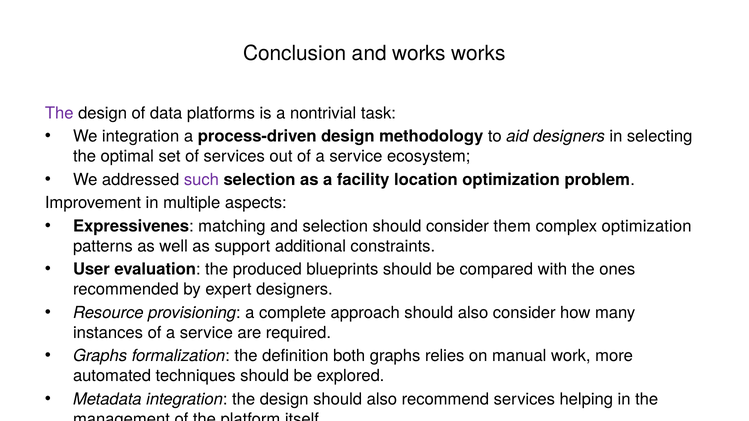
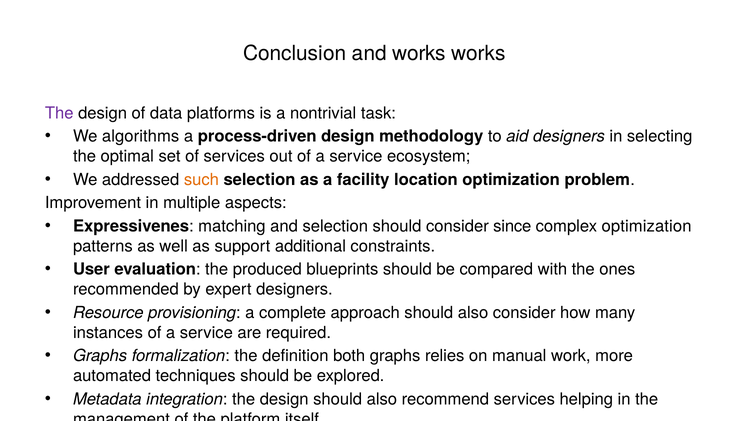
We integration: integration -> algorithms
such colour: purple -> orange
them: them -> since
